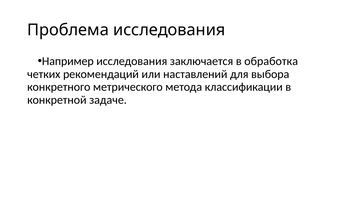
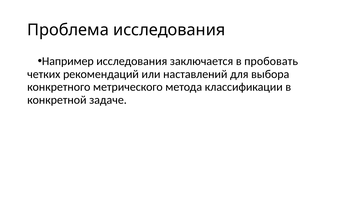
обработка: обработка -> пробовать
